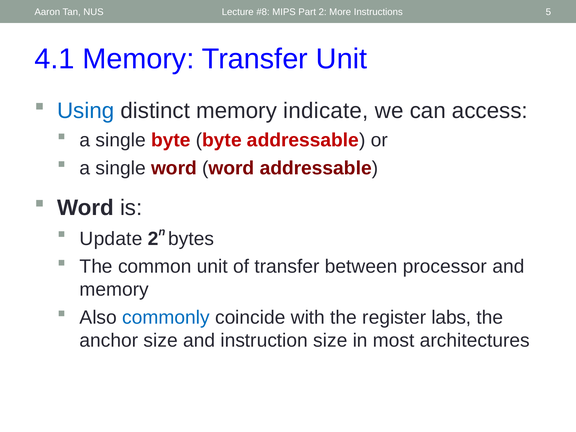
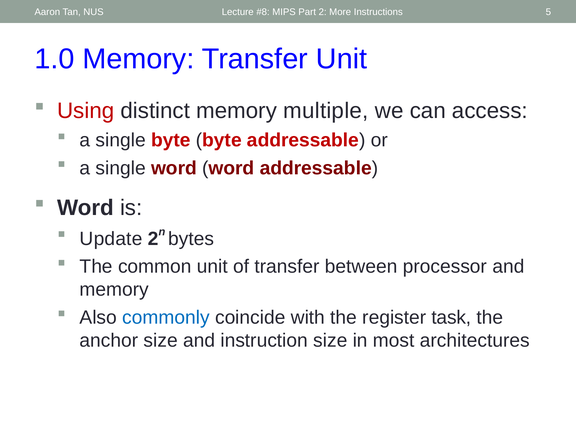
4.1: 4.1 -> 1.0
Using colour: blue -> red
indicate: indicate -> multiple
labs: labs -> task
